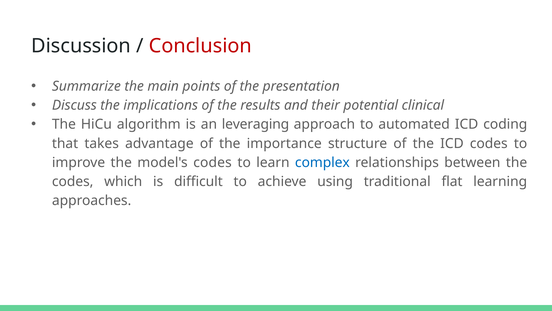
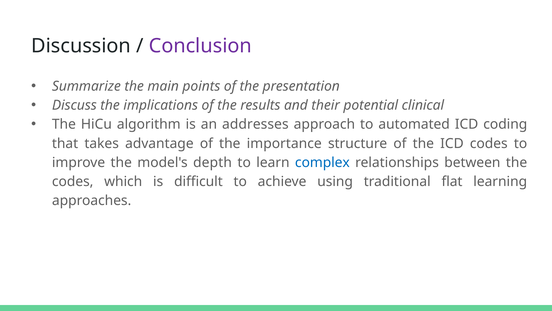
Conclusion colour: red -> purple
leveraging: leveraging -> addresses
model's codes: codes -> depth
